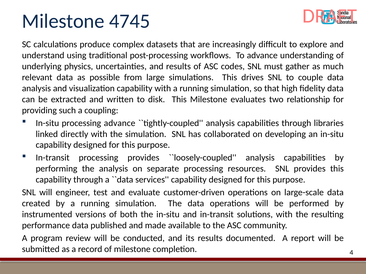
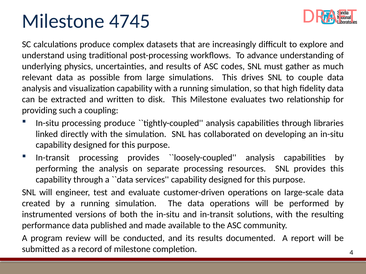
processing advance: advance -> produce
